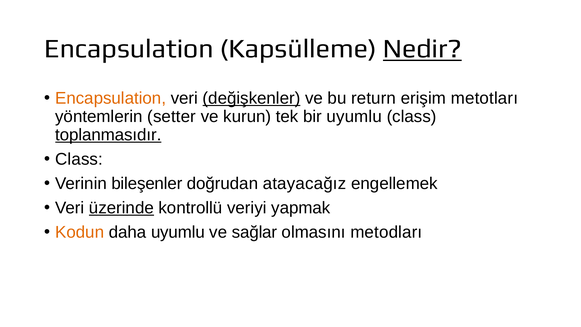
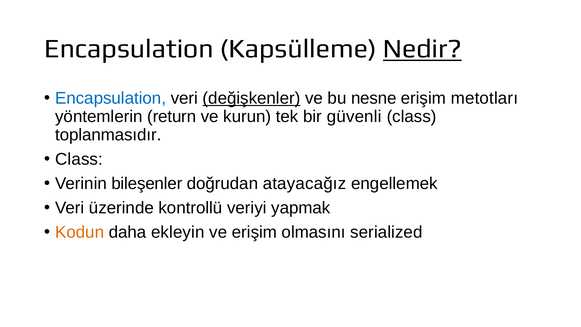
Encapsulation at (111, 98) colour: orange -> blue
return: return -> nesne
setter: setter -> return
bir uyumlu: uyumlu -> güvenli
toplanmasıdır underline: present -> none
üzerinde underline: present -> none
daha uyumlu: uyumlu -> ekleyin
ve sağlar: sağlar -> erişim
metodları: metodları -> serialized
